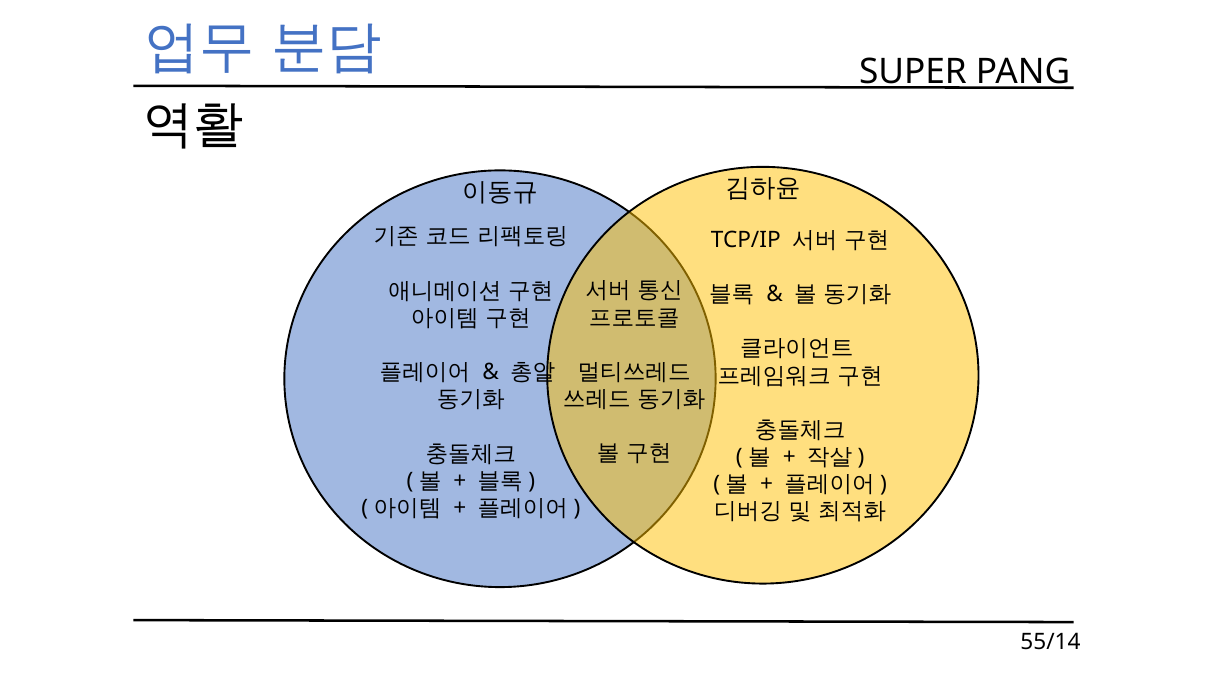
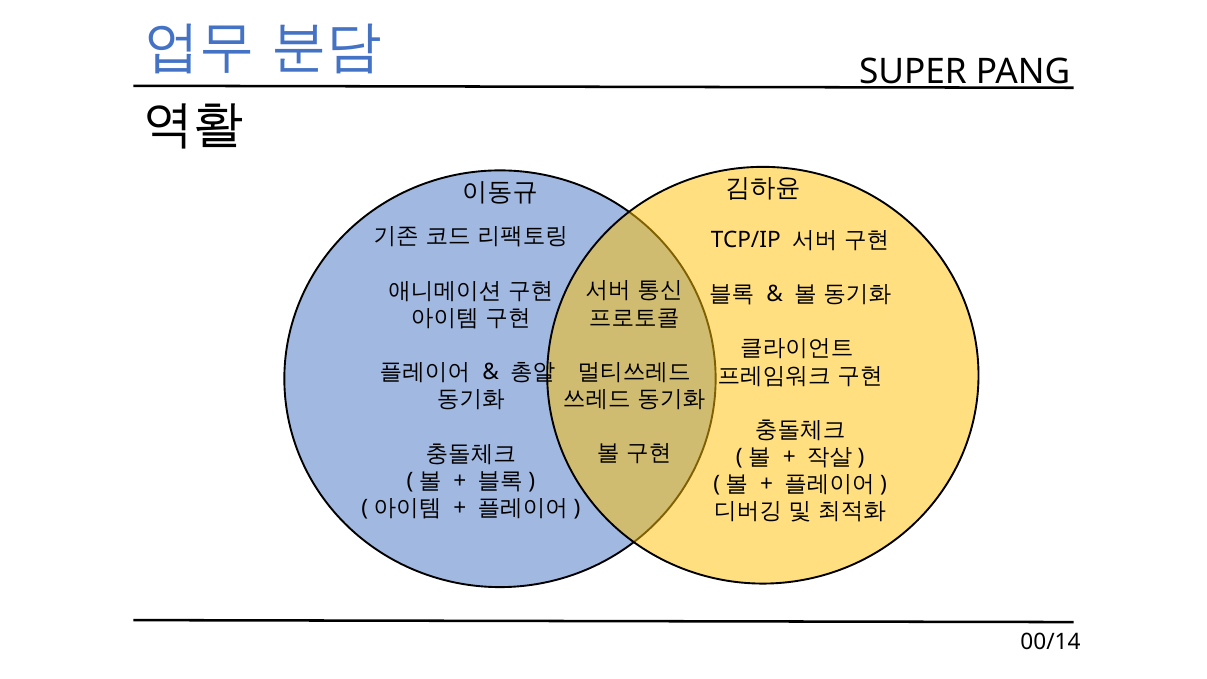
55/14: 55/14 -> 00/14
